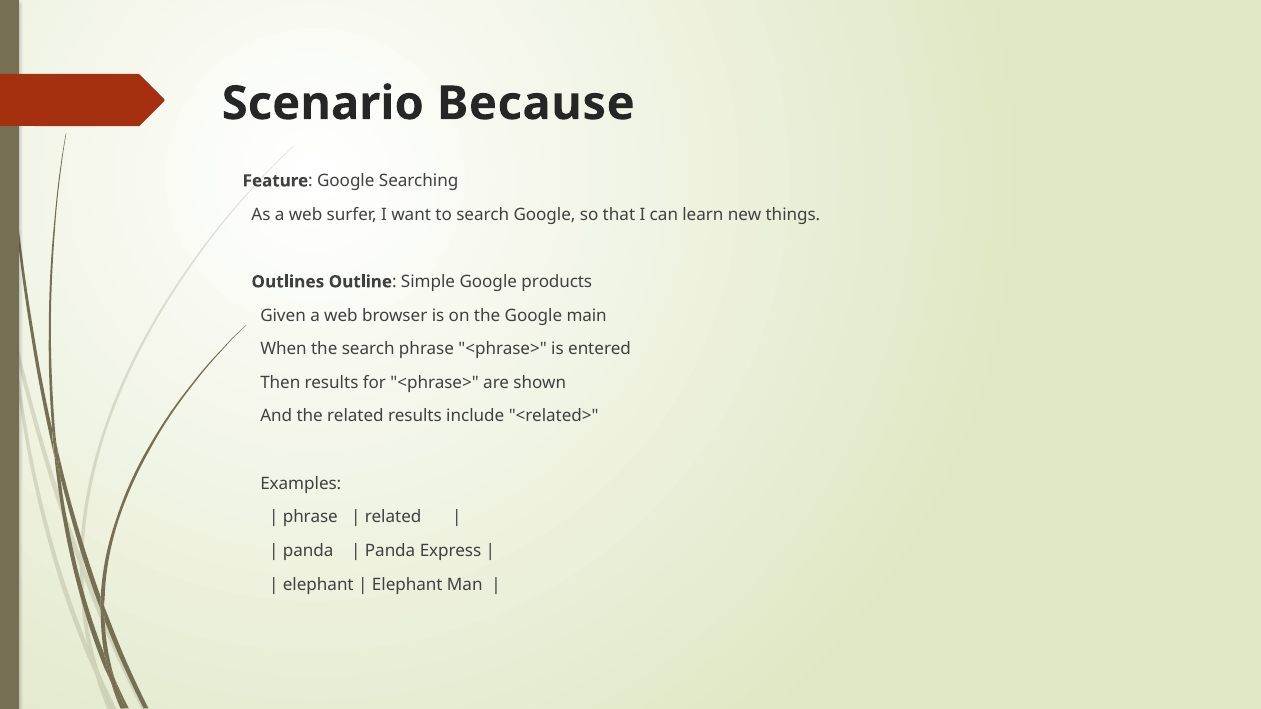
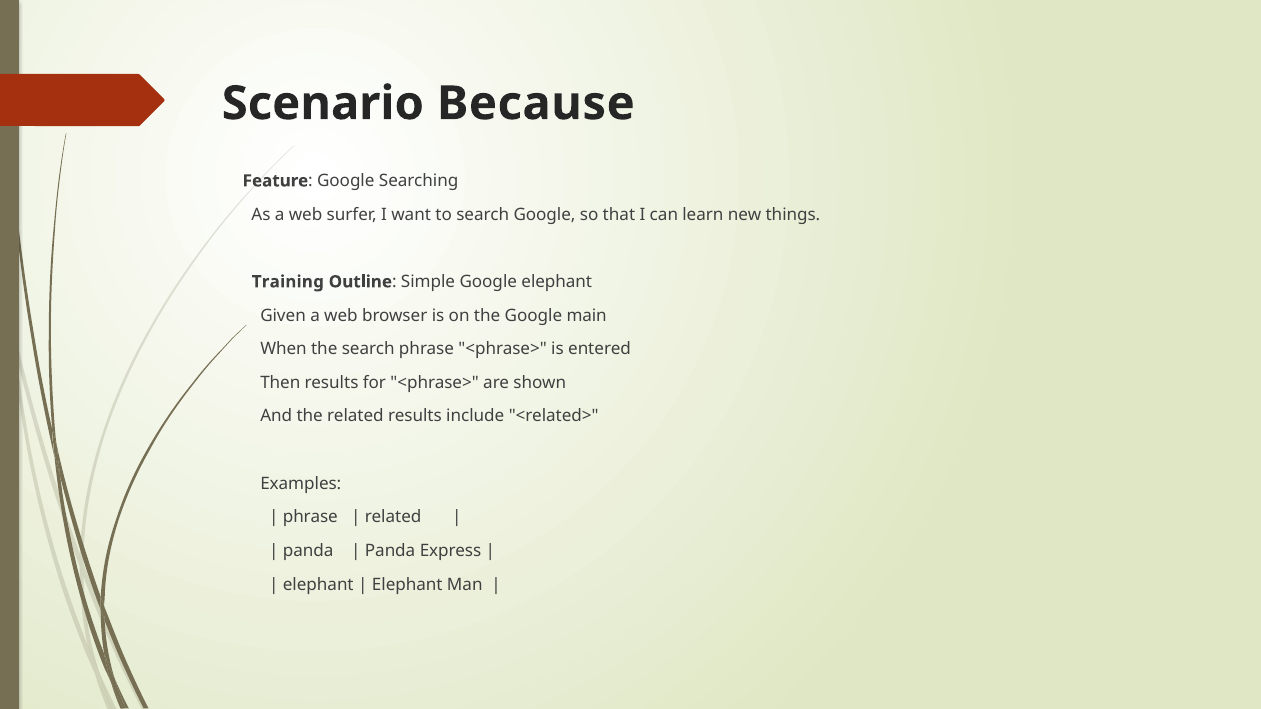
Outlines: Outlines -> Training
Google products: products -> elephant
